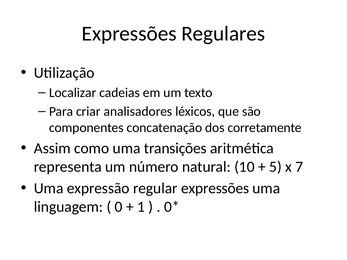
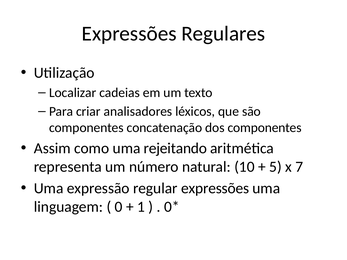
dos corretamente: corretamente -> componentes
transições: transições -> rejeitando
